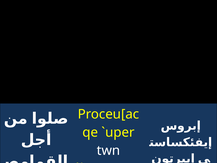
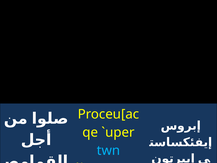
twn colour: white -> light blue
